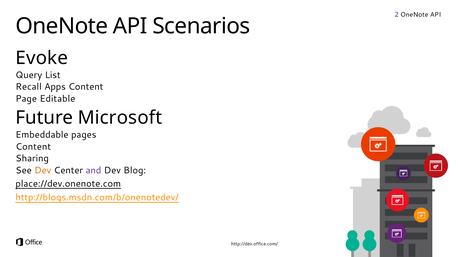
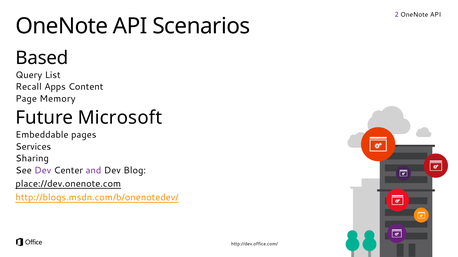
Evoke: Evoke -> Based
Editable: Editable -> Memory
Content at (33, 147): Content -> Services
Dev at (43, 171) colour: orange -> purple
